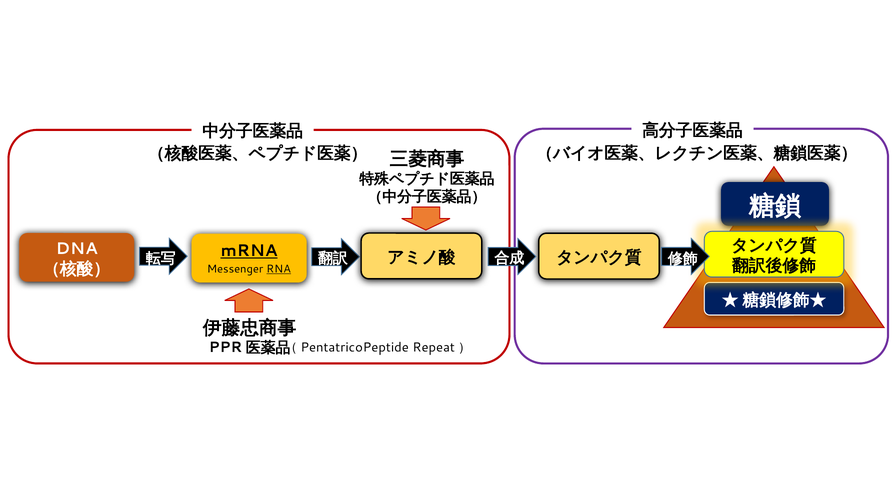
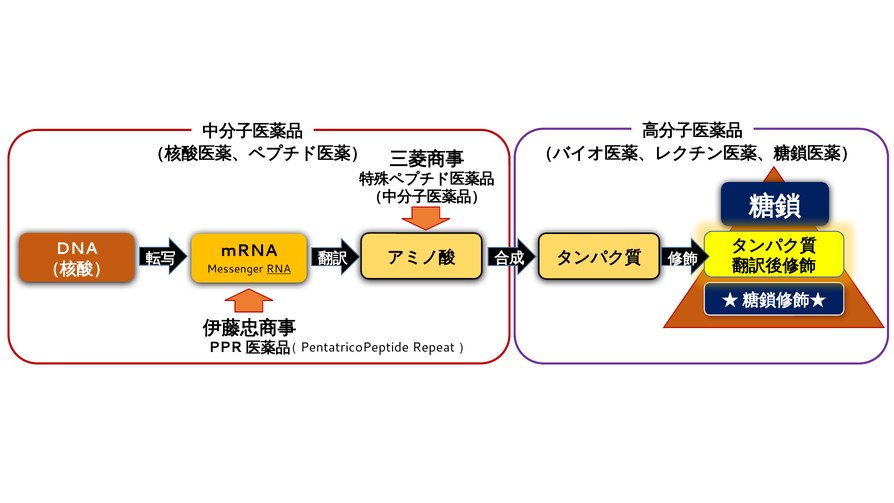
mRNA underline: present -> none
